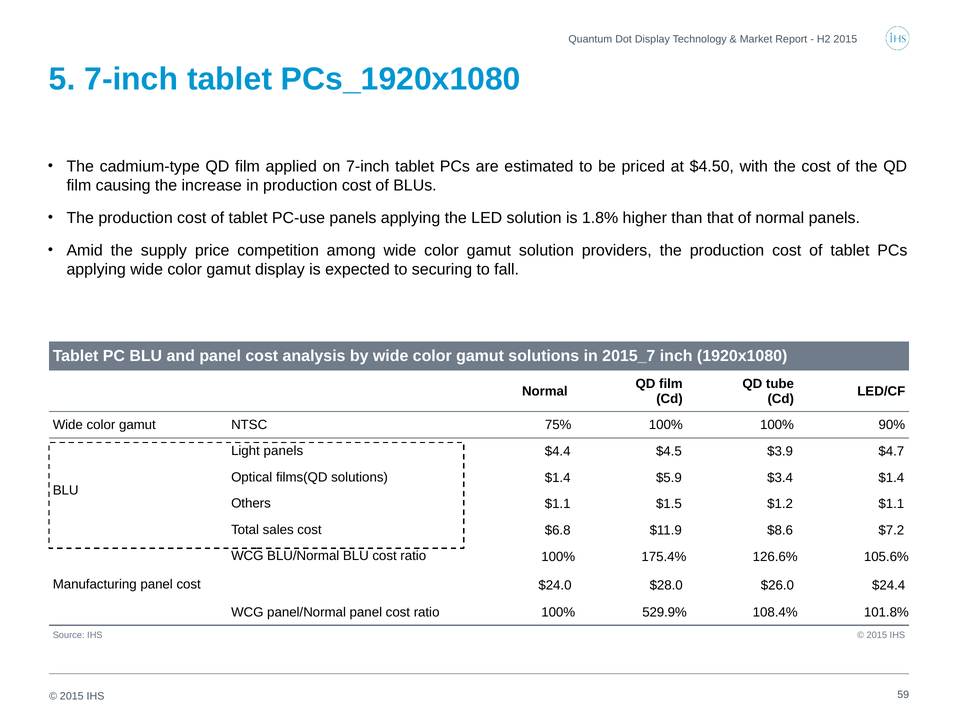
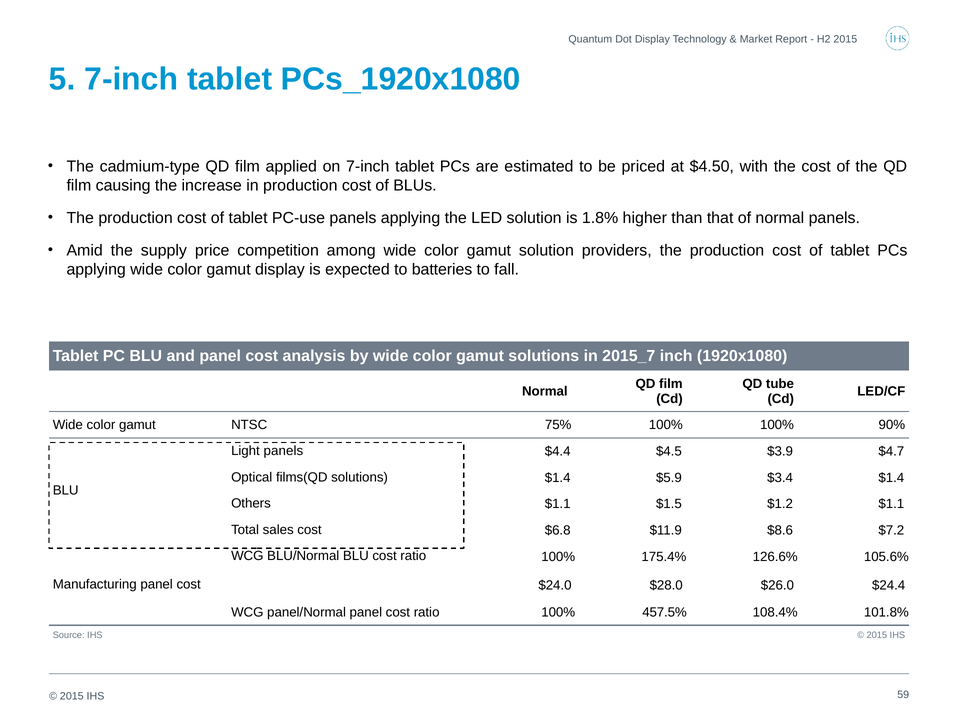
securing: securing -> batteries
529.9%: 529.9% -> 457.5%
